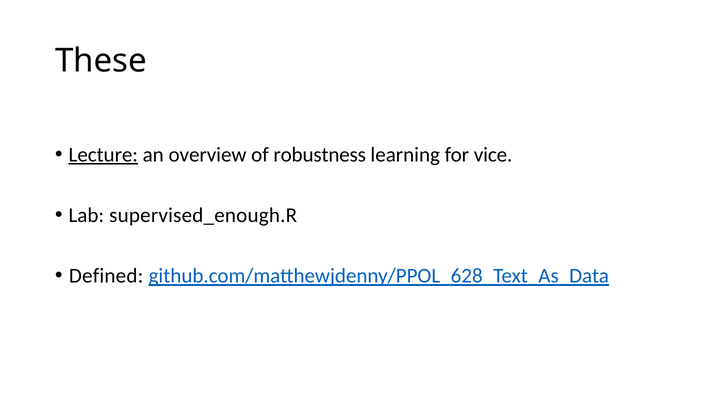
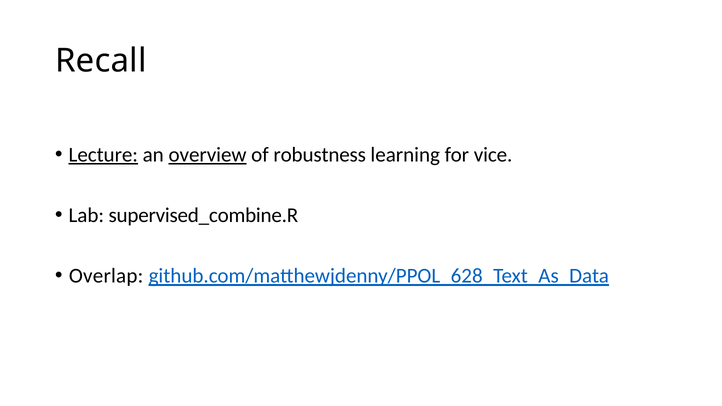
These: These -> Recall
overview underline: none -> present
supervised_enough.R: supervised_enough.R -> supervised_combine.R
Defined: Defined -> Overlap
